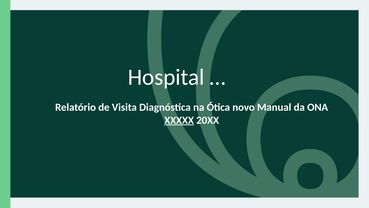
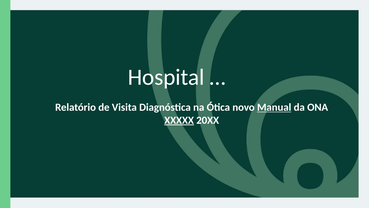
Manual underline: none -> present
